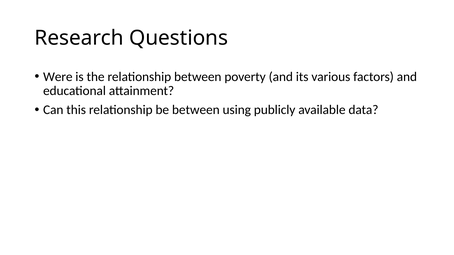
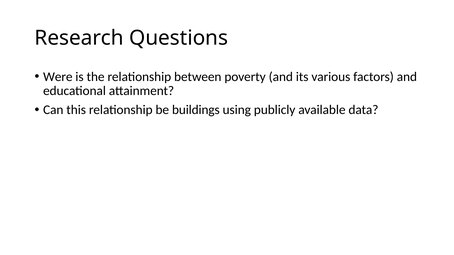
be between: between -> buildings
